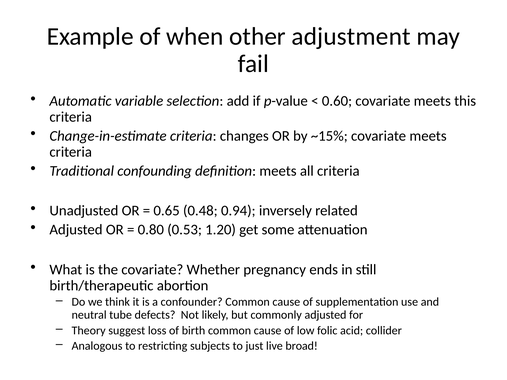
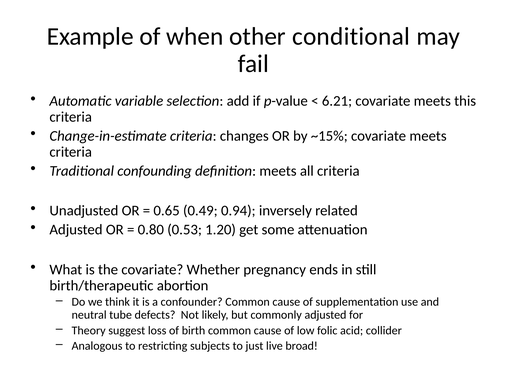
adjustment: adjustment -> conditional
0.60: 0.60 -> 6.21
0.48: 0.48 -> 0.49
